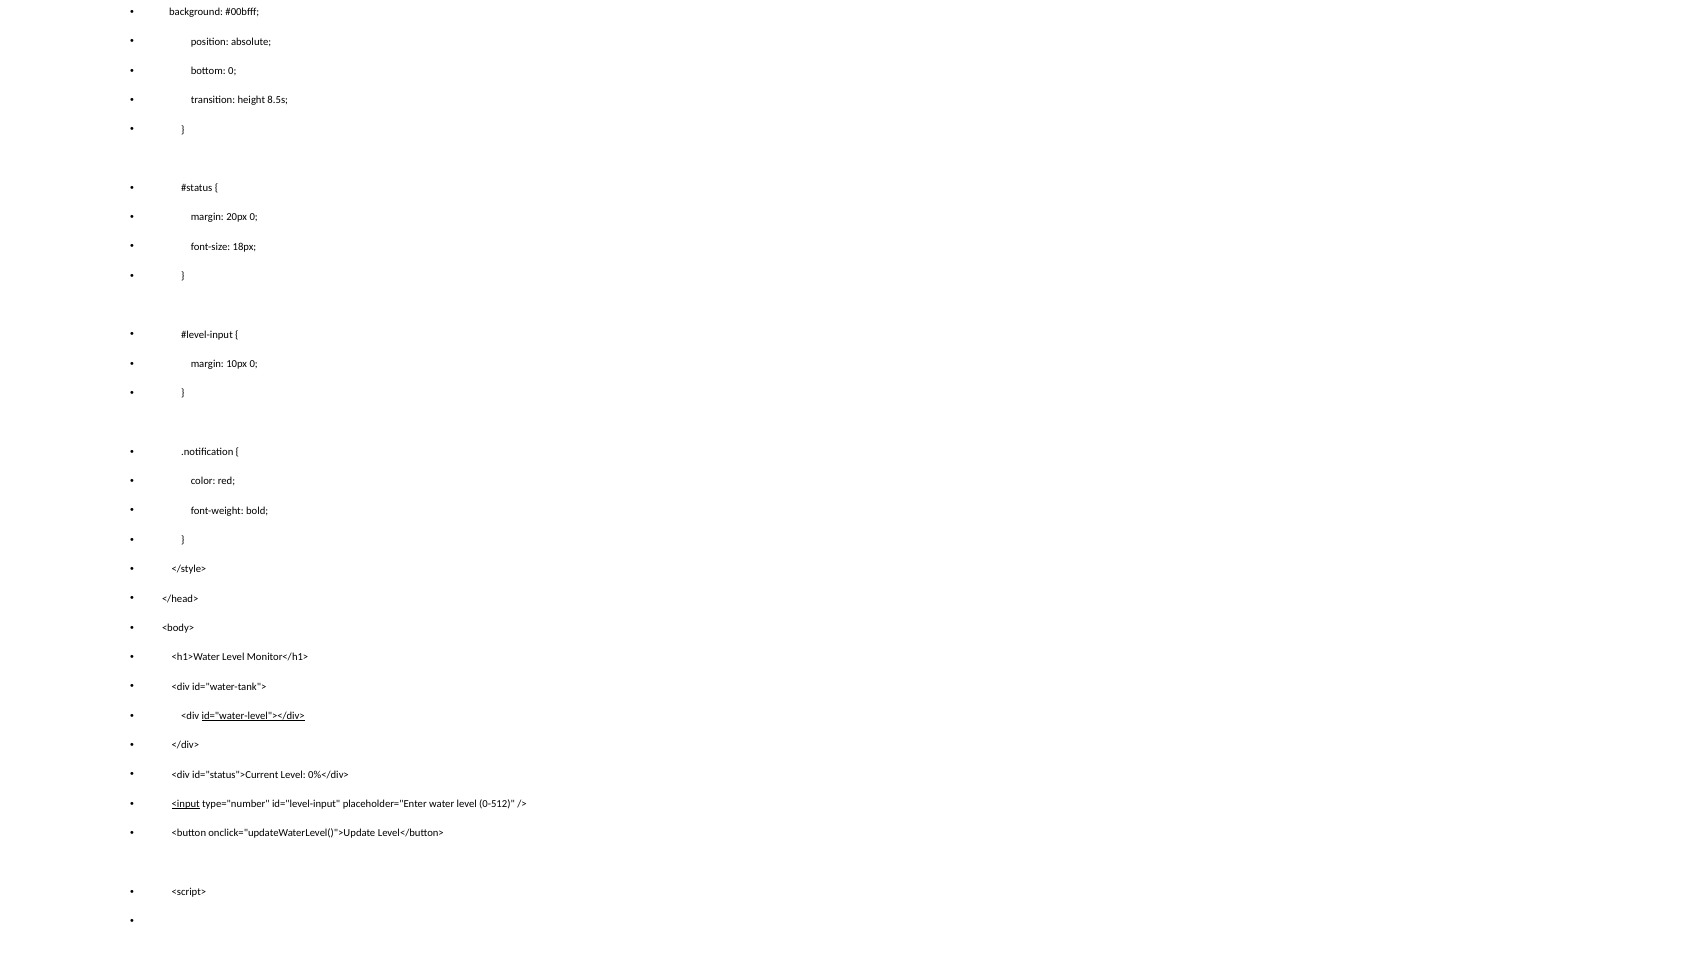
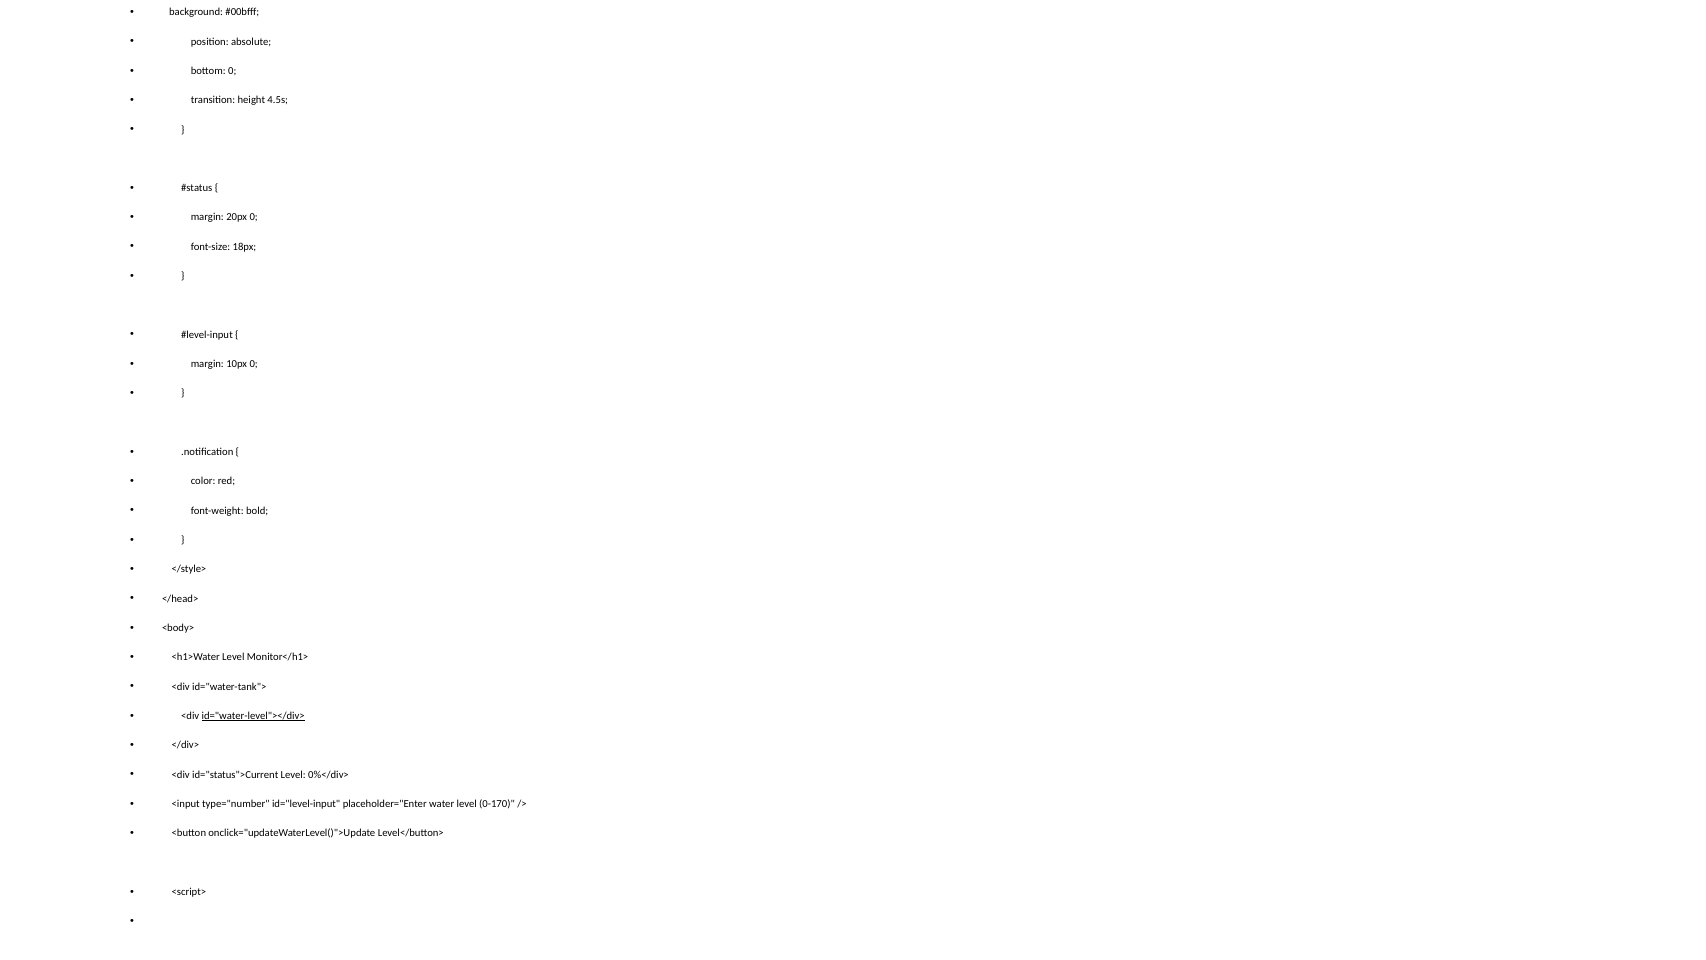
8.5s: 8.5s -> 4.5s
<input underline: present -> none
0-512: 0-512 -> 0-170
